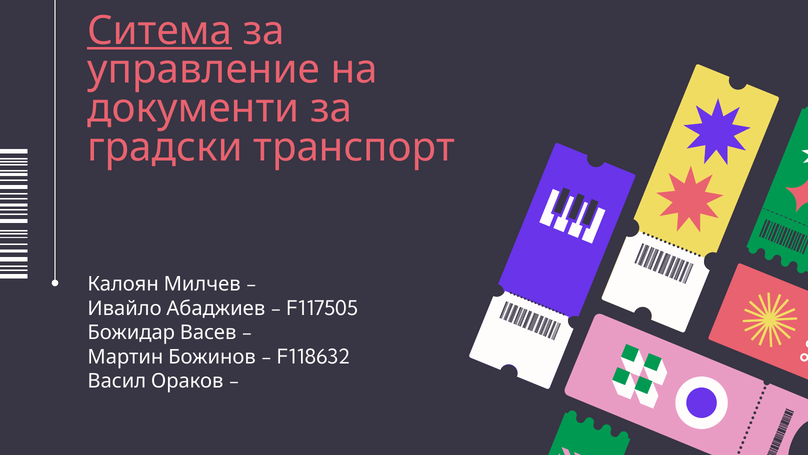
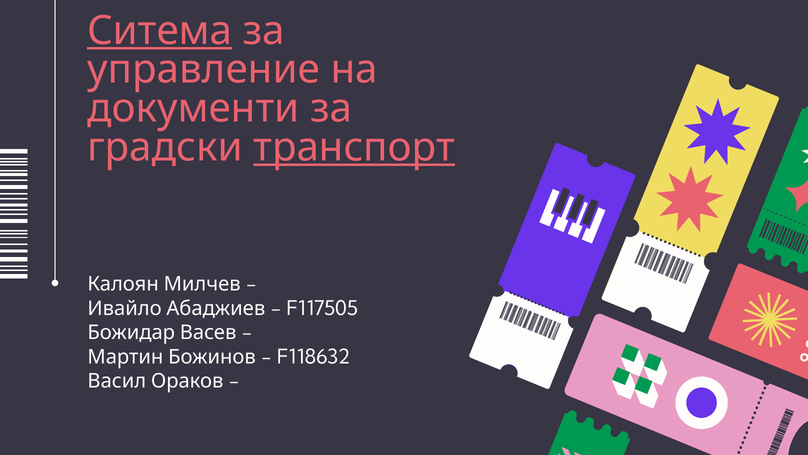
транспорт underline: none -> present
